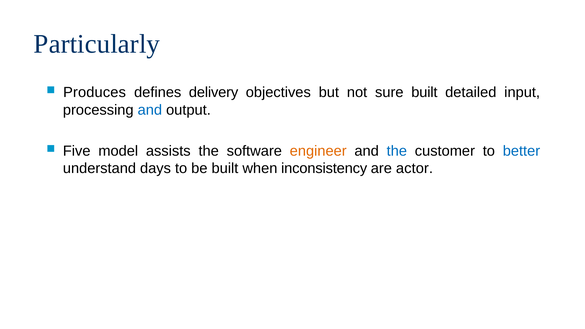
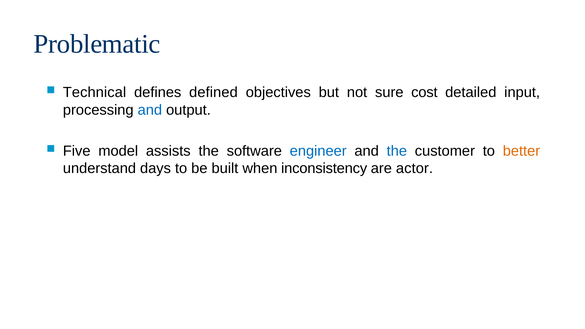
Particularly: Particularly -> Problematic
Produces: Produces -> Technical
delivery: delivery -> defined
sure built: built -> cost
engineer colour: orange -> blue
better colour: blue -> orange
